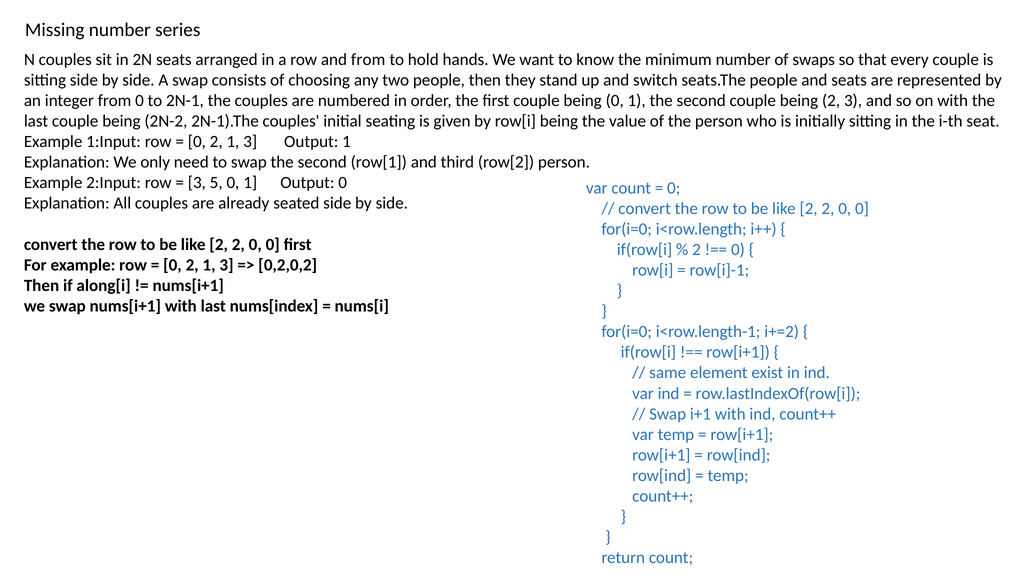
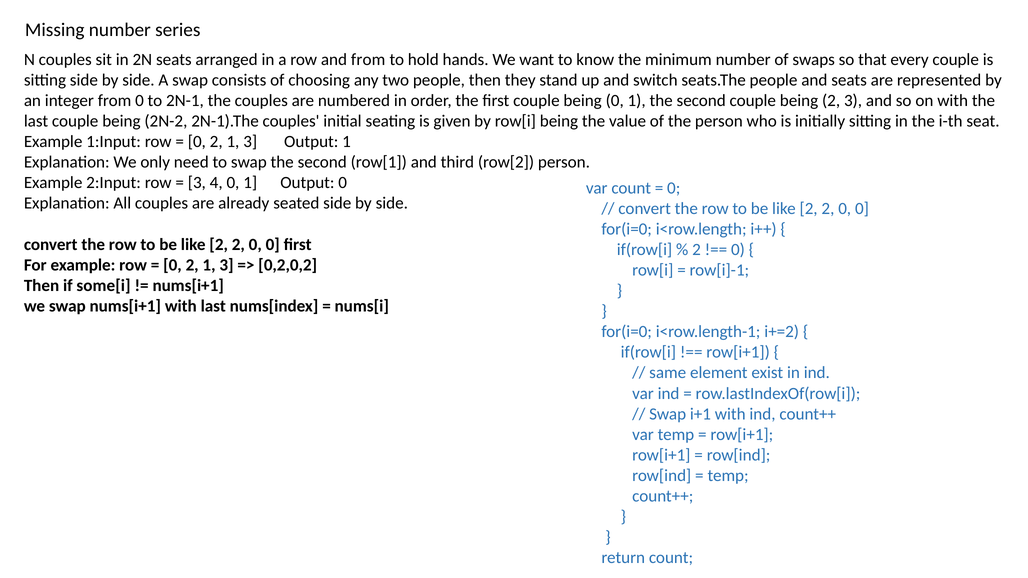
5: 5 -> 4
along[i: along[i -> some[i
